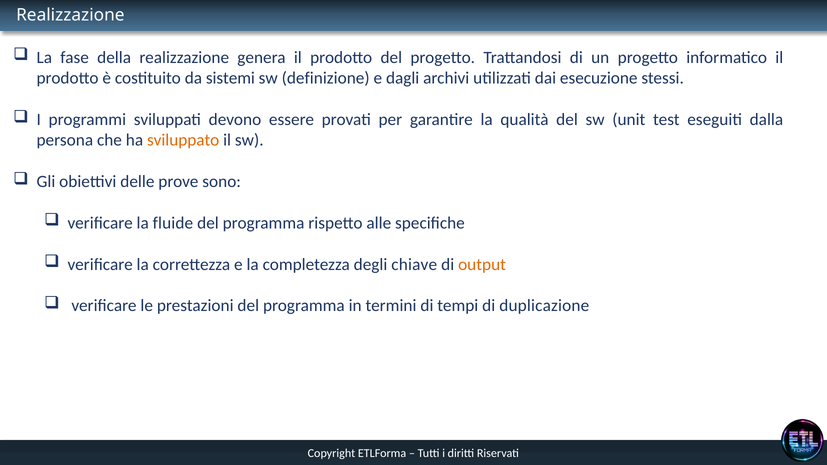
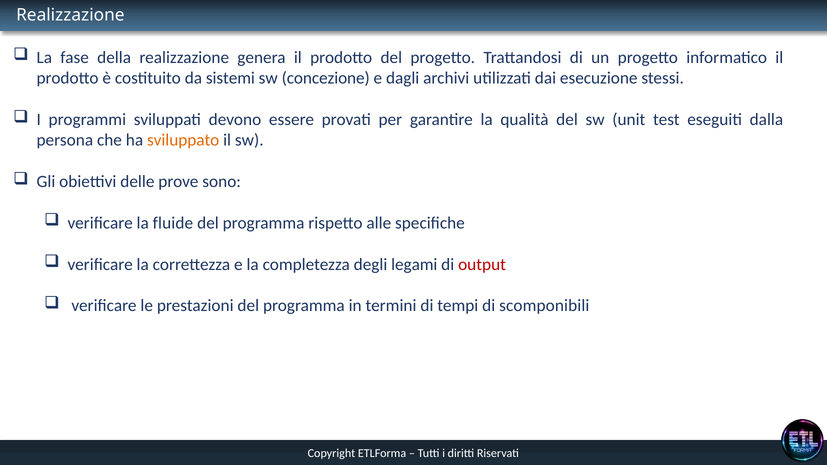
definizione: definizione -> concezione
chiave: chiave -> legami
output colour: orange -> red
duplicazione: duplicazione -> scomponibili
